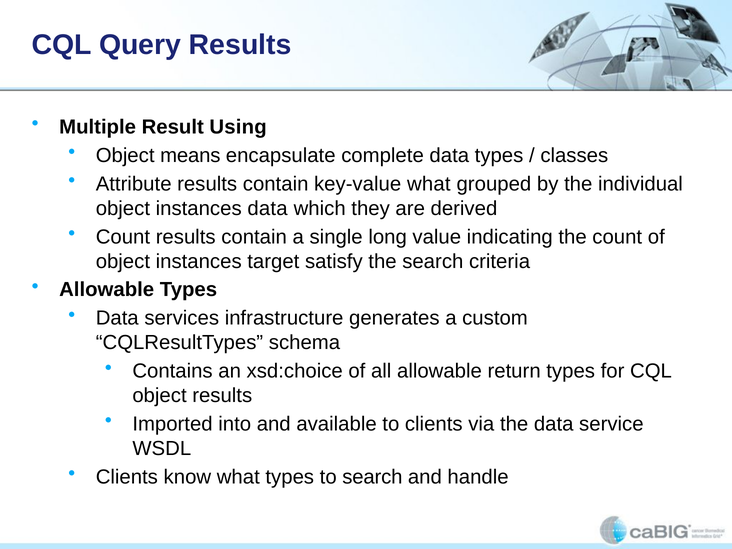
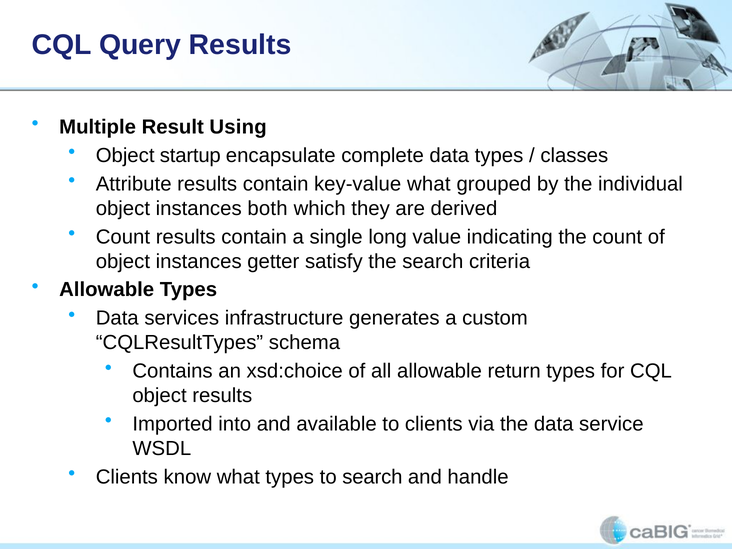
means: means -> startup
instances data: data -> both
target: target -> getter
